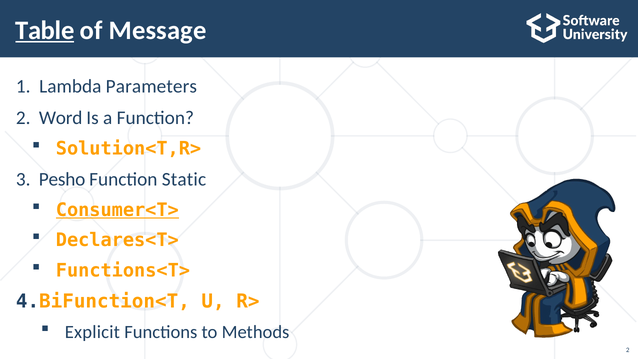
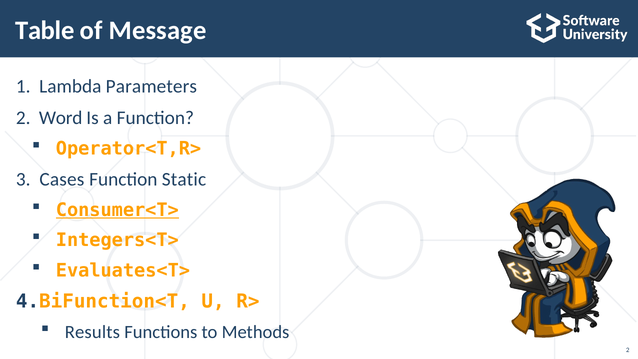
Table underline: present -> none
Solution<T,R>: Solution<T,R> -> Operator<T,R>
Pesho: Pesho -> Cases
Declares<T>: Declares<T> -> Integers<T>
Functions<T>: Functions<T> -> Evaluates<T>
Explicit: Explicit -> Results
